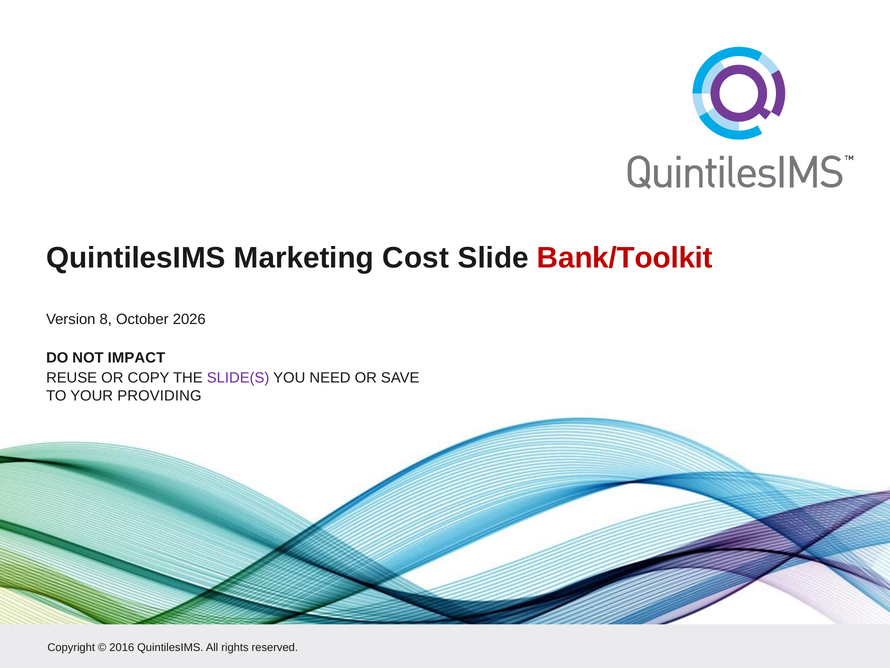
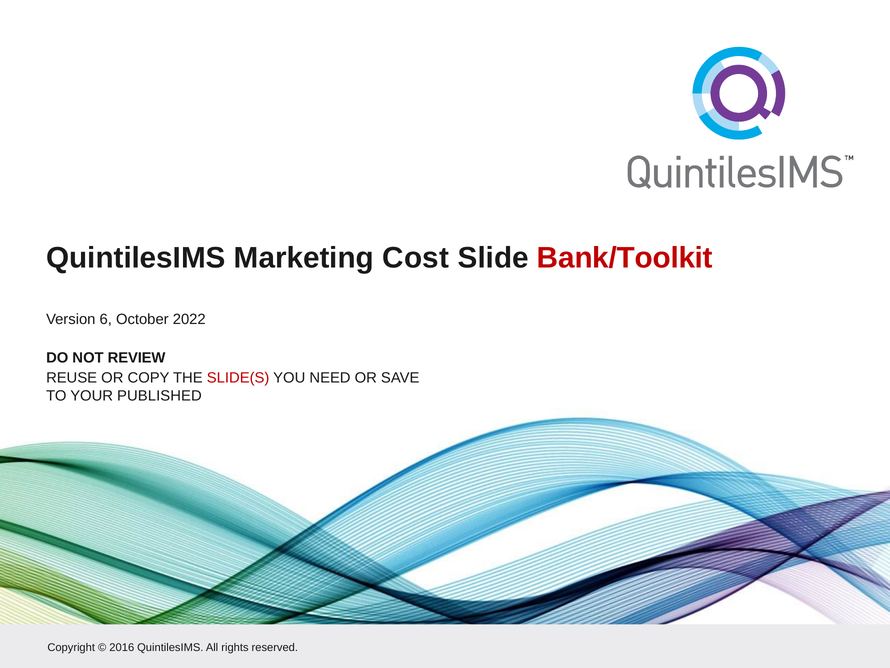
8: 8 -> 6
2026: 2026 -> 2022
IMPACT: IMPACT -> REVIEW
SLIDE(S colour: purple -> red
PROVIDING: PROVIDING -> PUBLISHED
